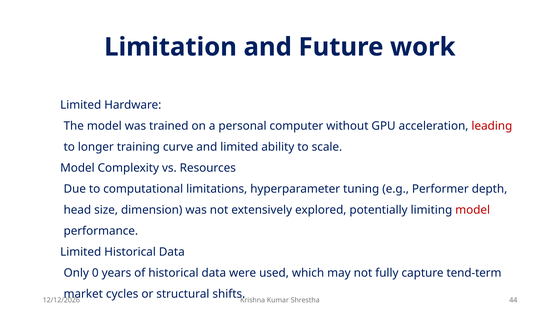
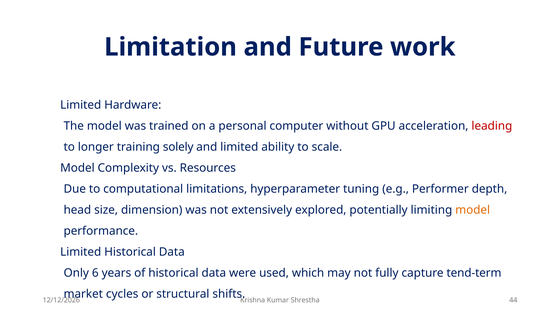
curve: curve -> solely
model at (473, 210) colour: red -> orange
0: 0 -> 6
